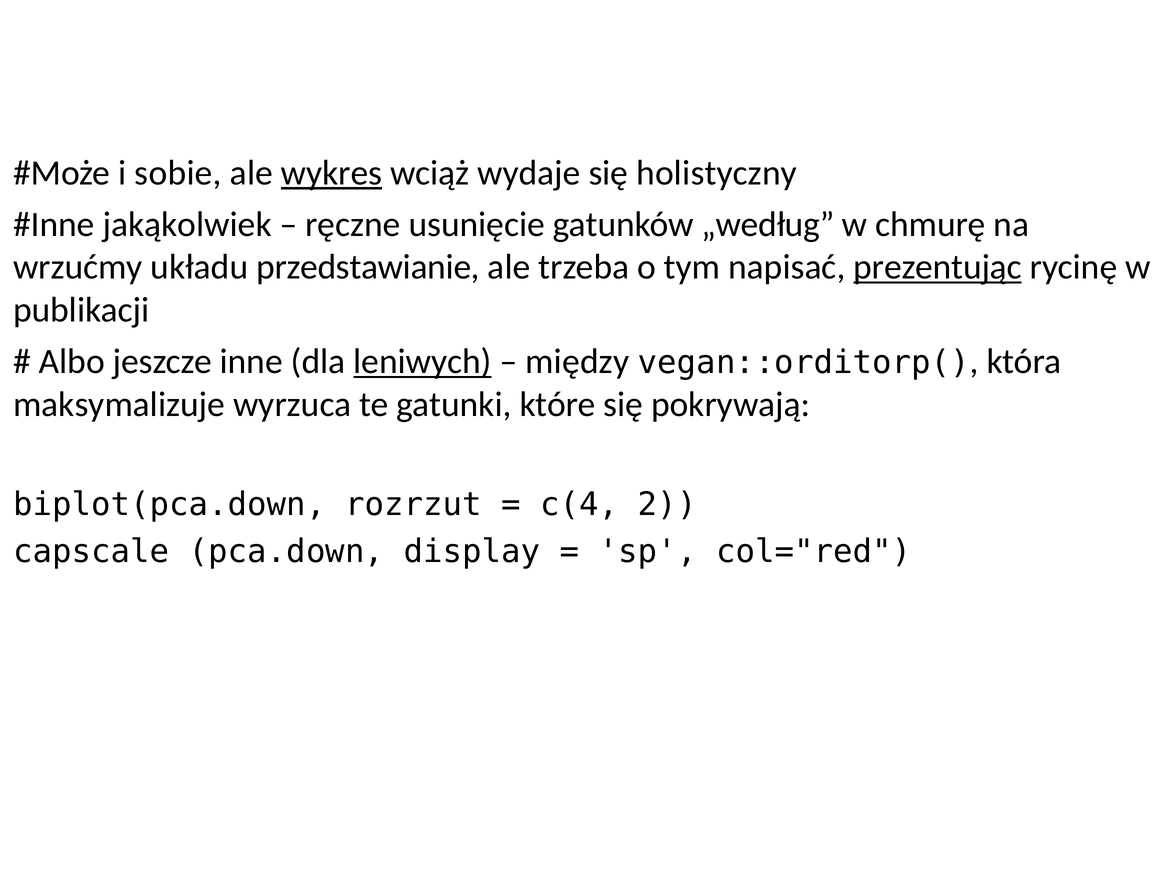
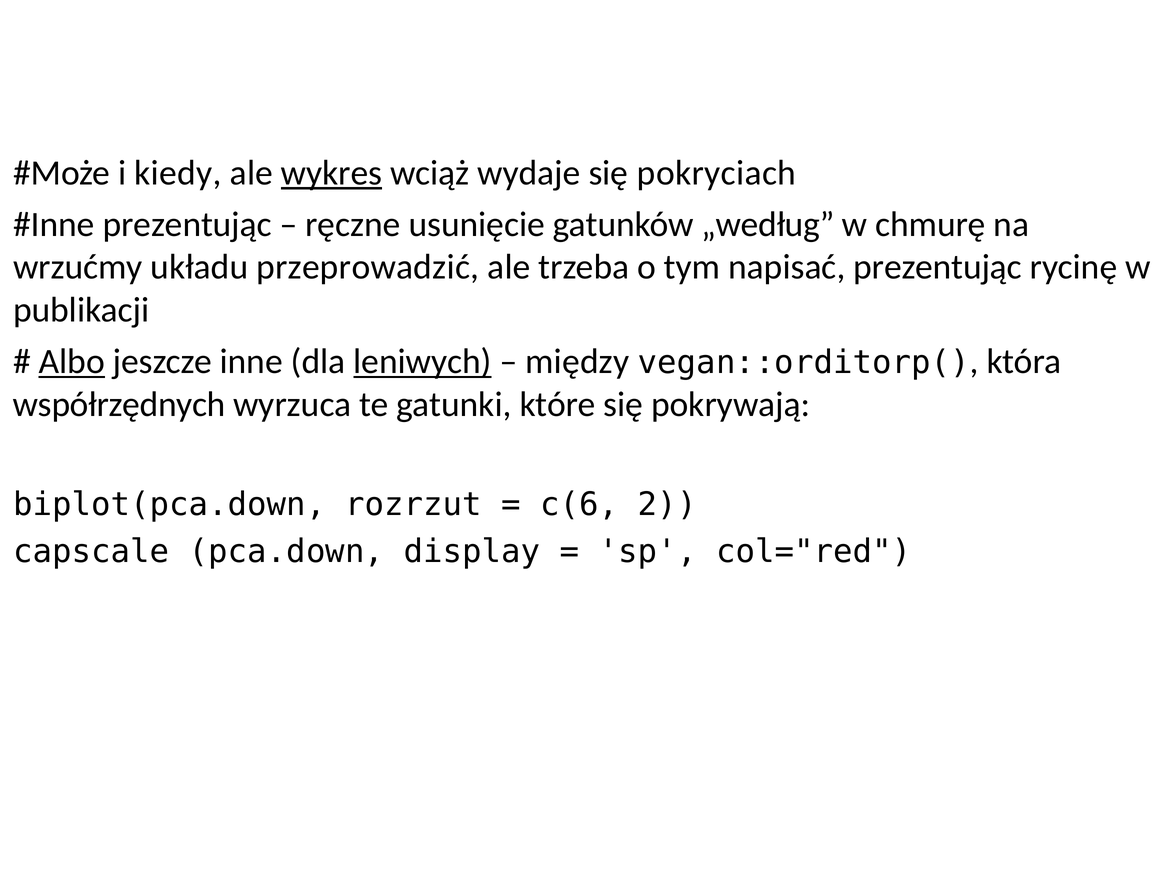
sobie: sobie -> kiedy
holistyczny: holistyczny -> pokryciach
jakąkolwiek at (187, 224): jakąkolwiek -> prezentując
przedstawianie: przedstawianie -> przeprowadzić
prezentując at (938, 267) underline: present -> none
Albo underline: none -> present
maksymalizuje: maksymalizuje -> współrzędnych
c(4: c(4 -> c(6
